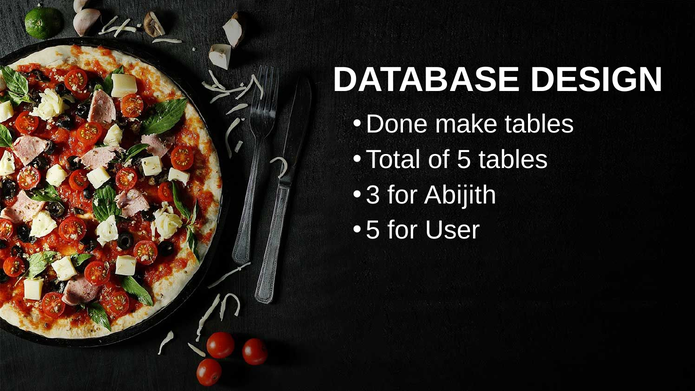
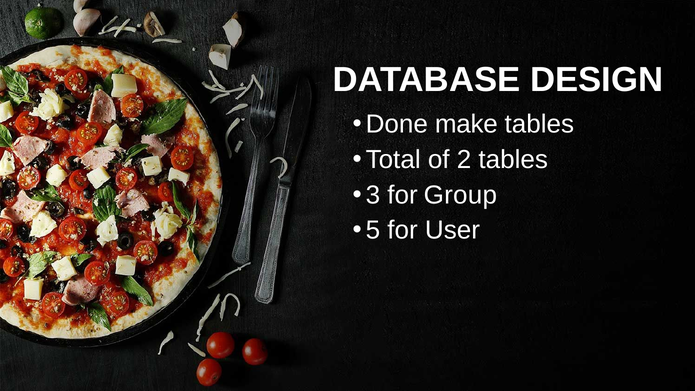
5: 5 -> 2
Abijith: Abijith -> Group
